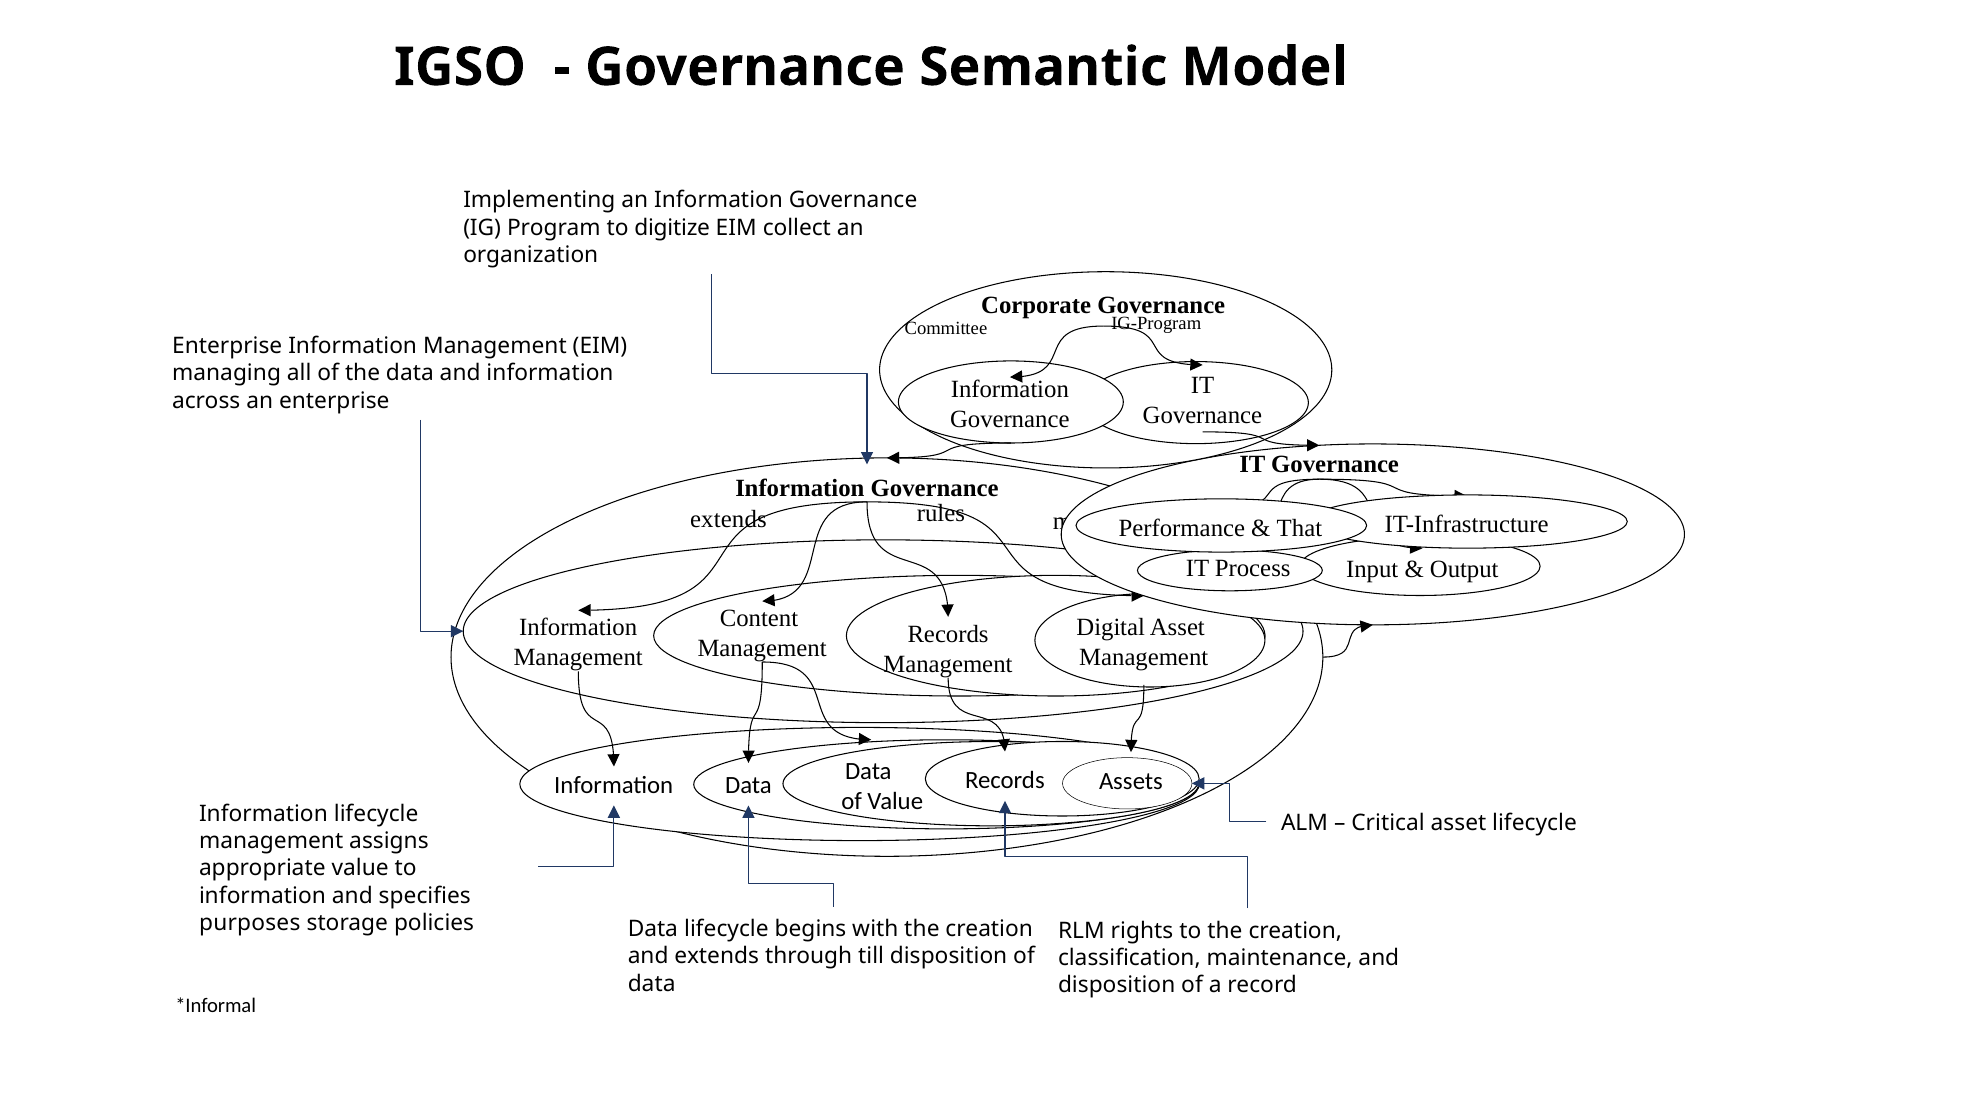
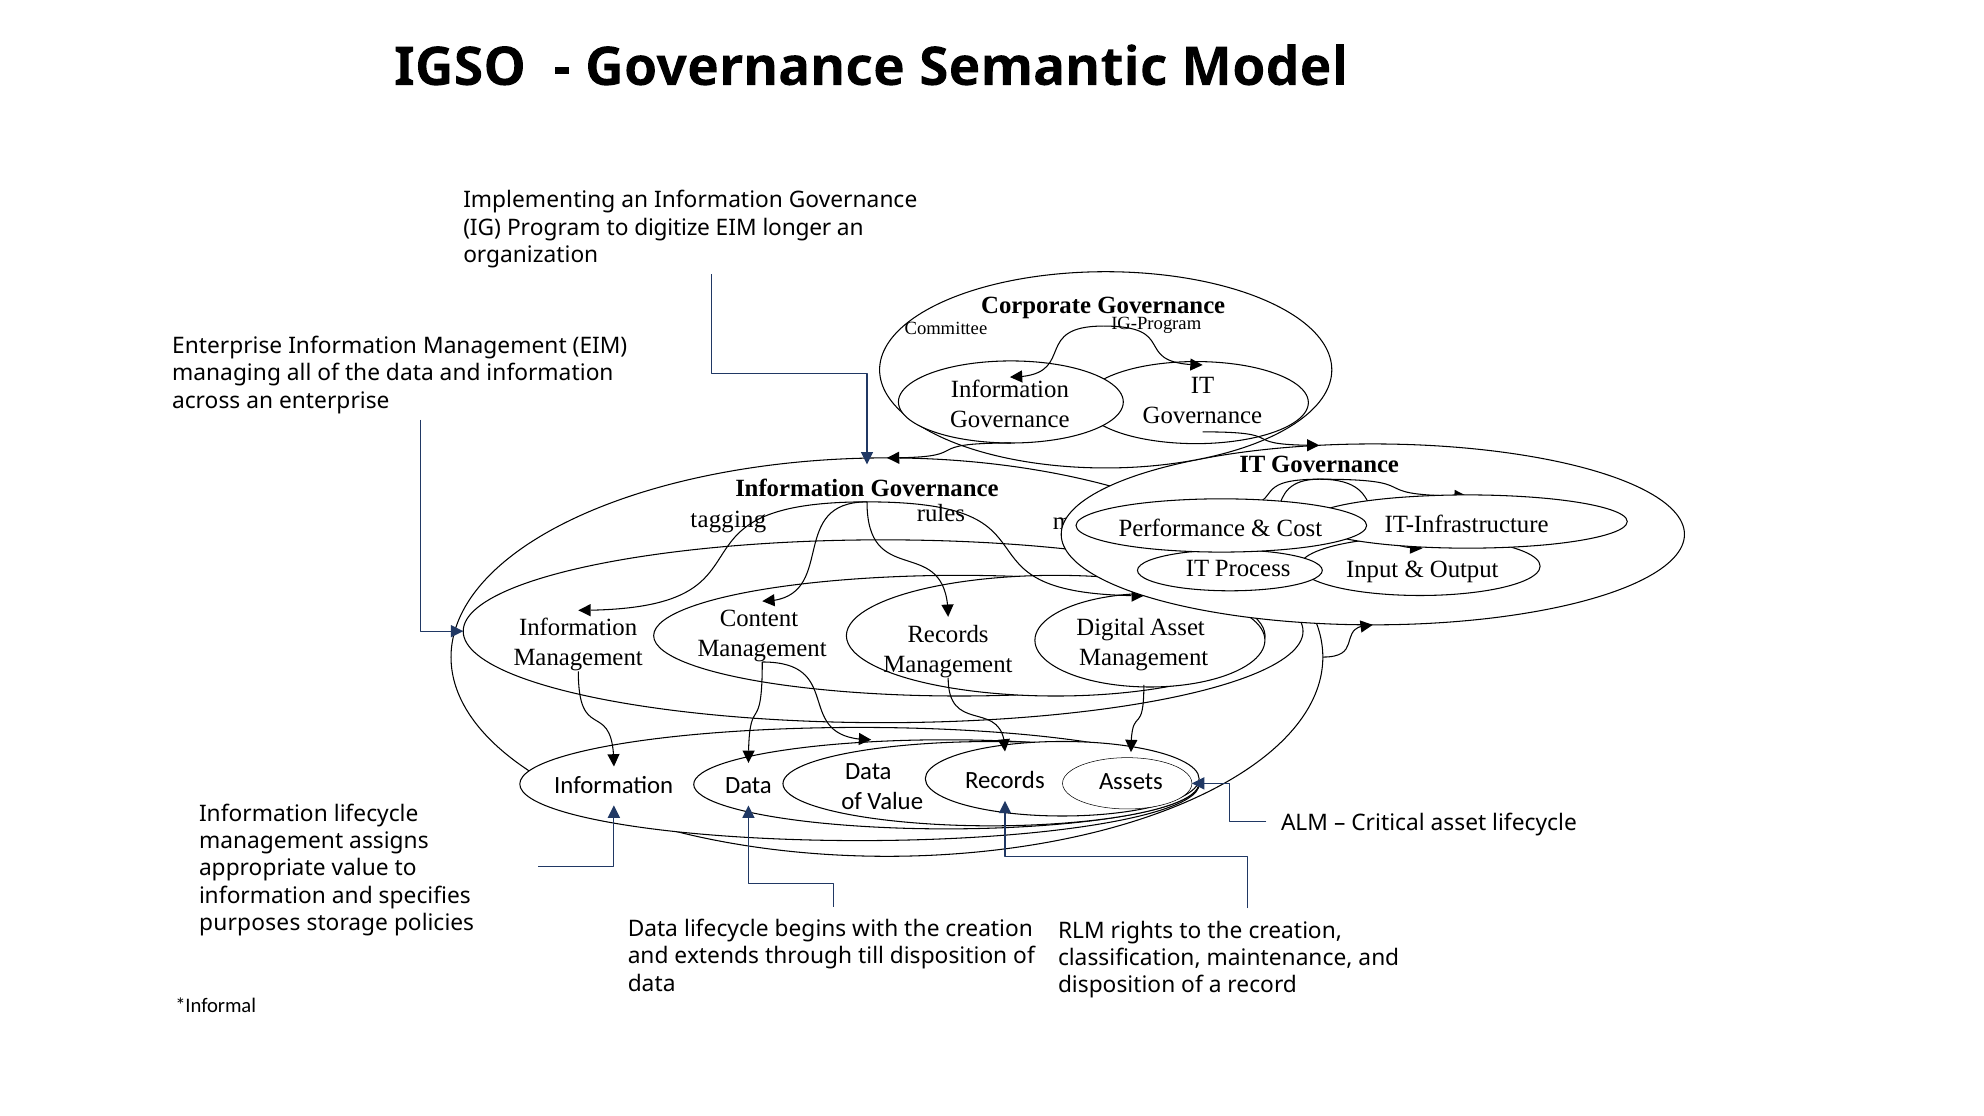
collect: collect -> longer
extends at (728, 519): extends -> tagging
That: That -> Cost
